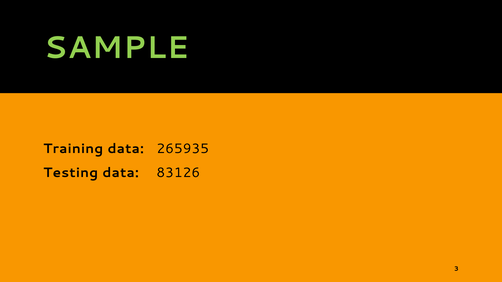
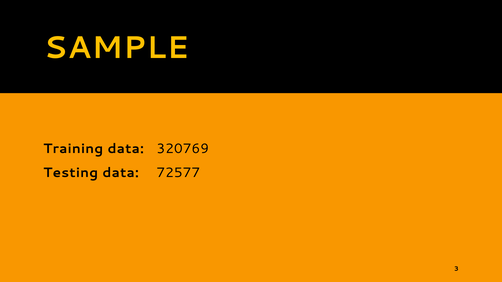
SAMPLE colour: light green -> yellow
265935: 265935 -> 320769
83126: 83126 -> 72577
